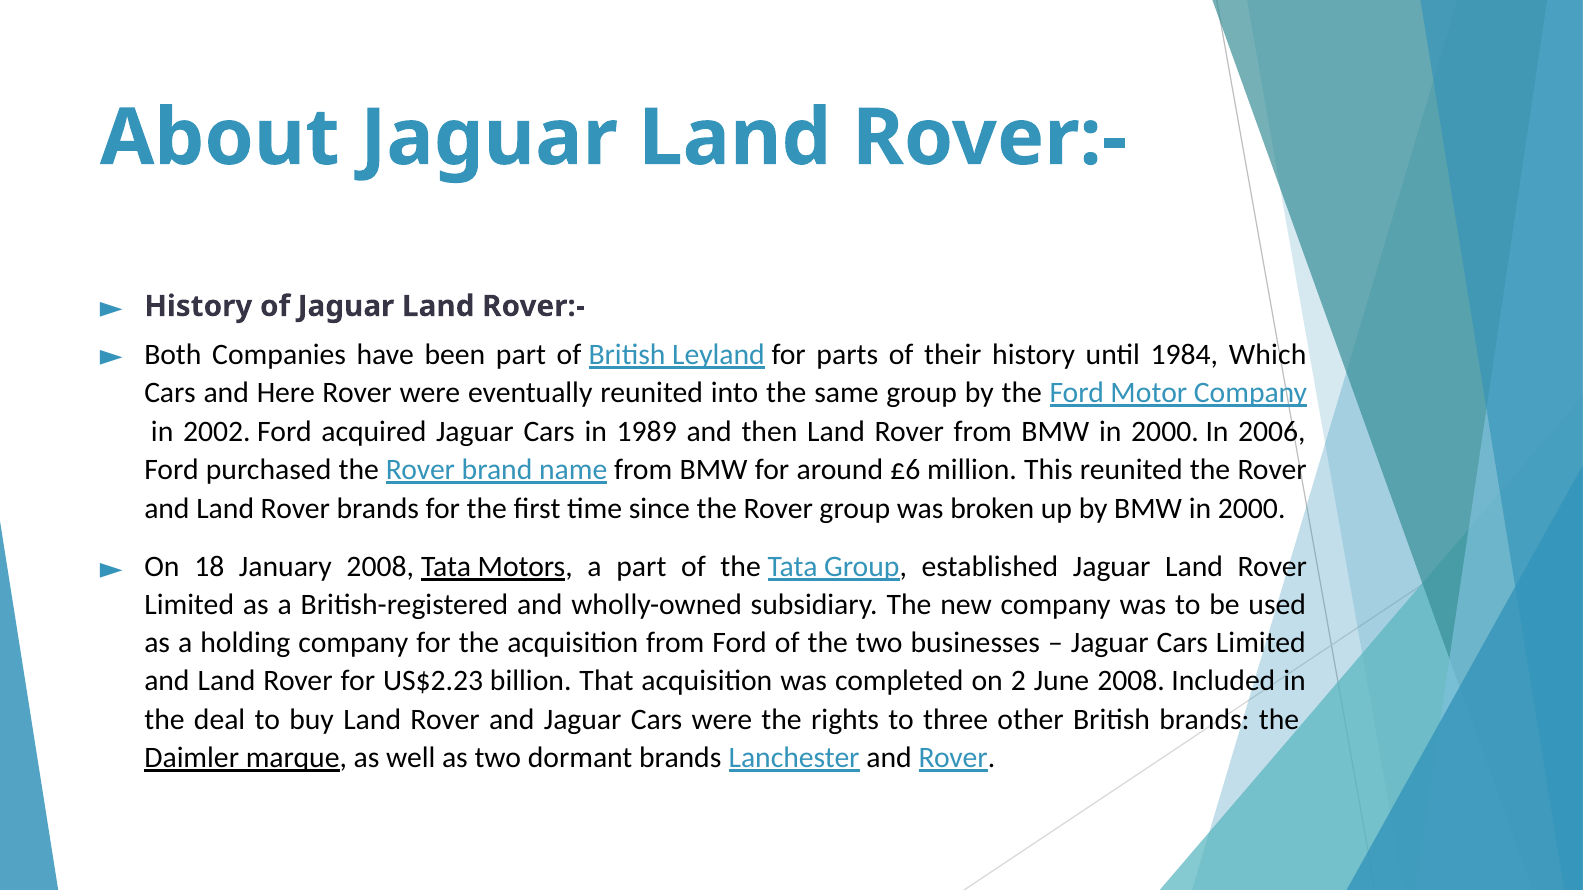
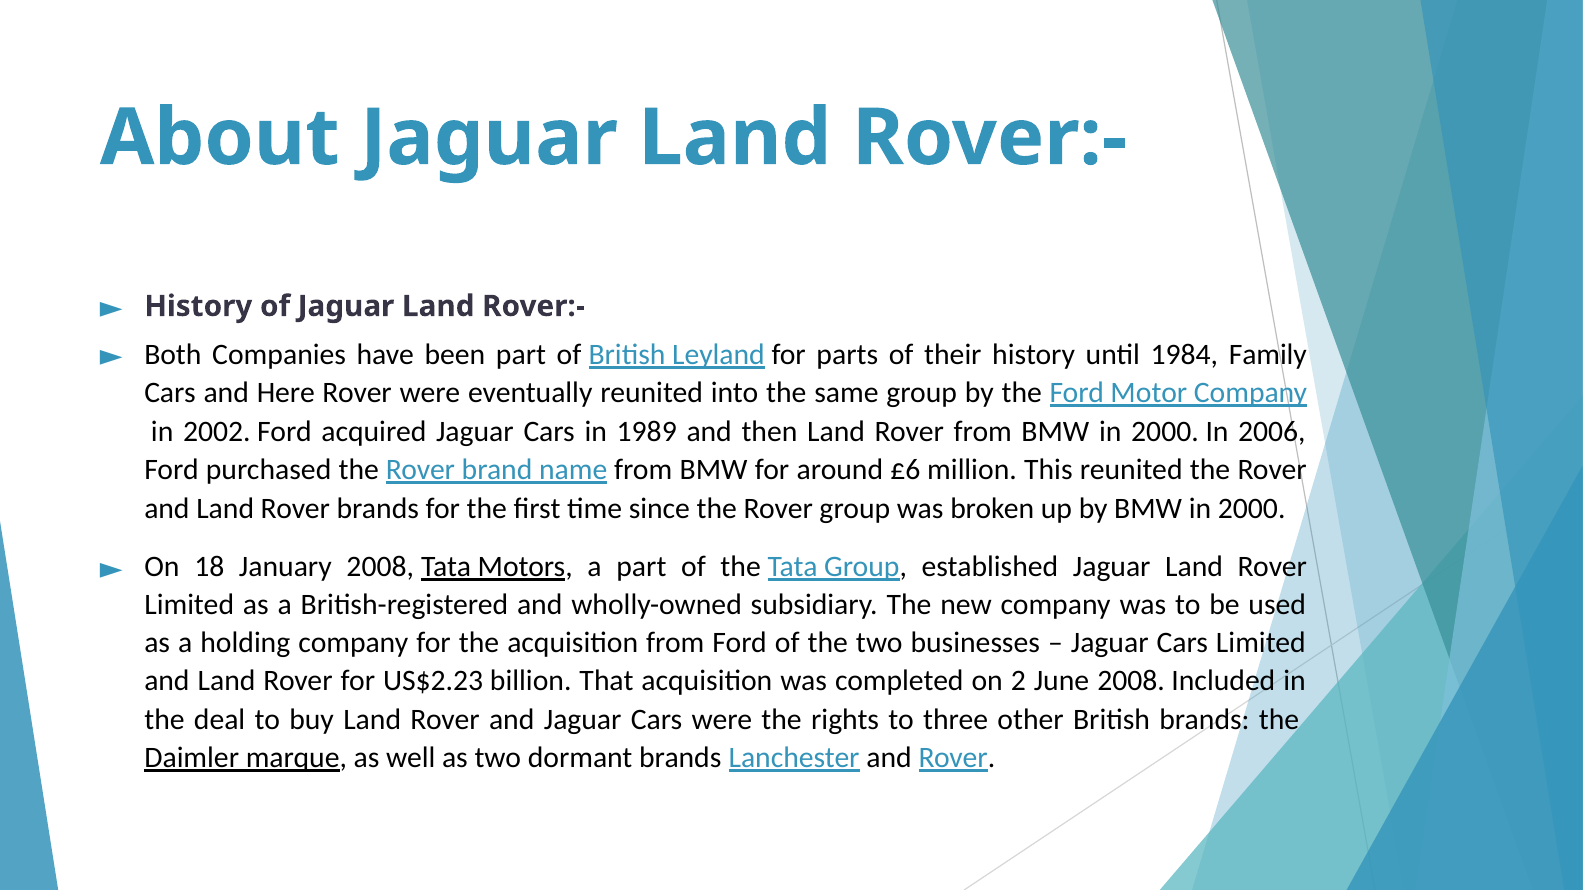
Which: Which -> Family
